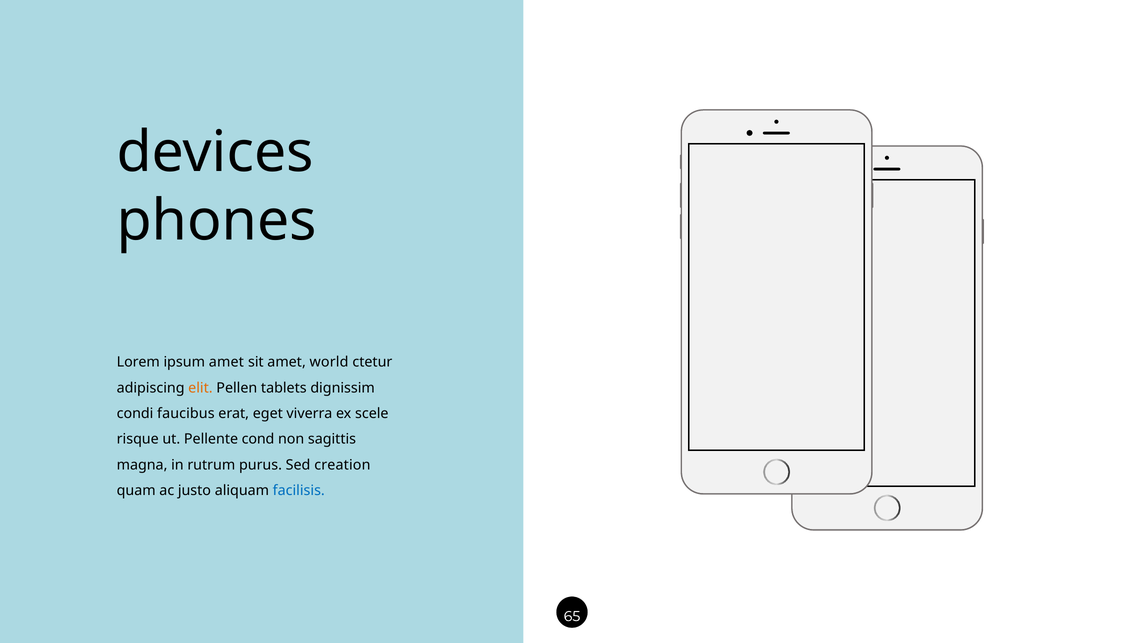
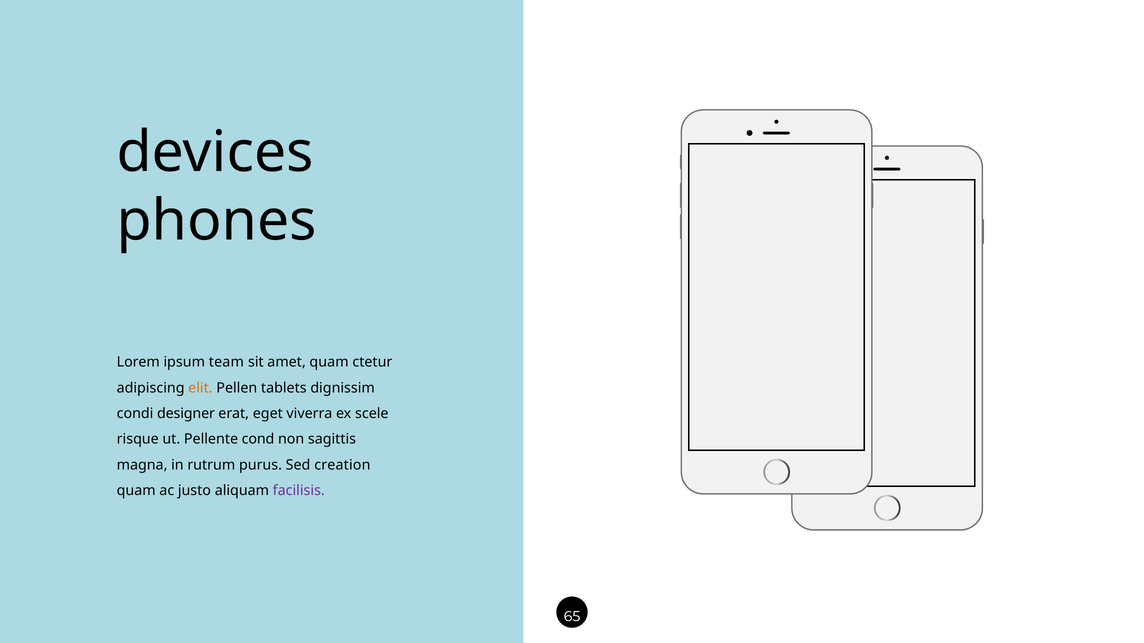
ipsum amet: amet -> team
amet world: world -> quam
faucibus: faucibus -> designer
facilisis colour: blue -> purple
